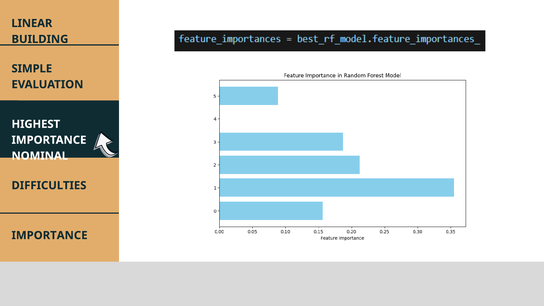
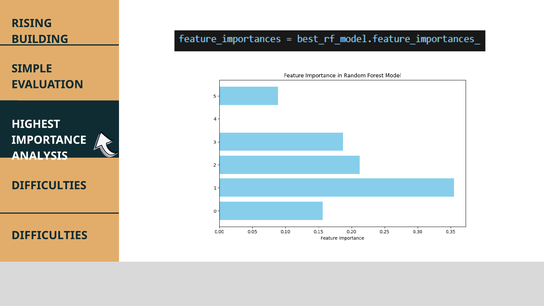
LINEAR: LINEAR -> RISING
NOMINAL: NOMINAL -> ANALYSIS
IMPORTANCE at (50, 235): IMPORTANCE -> DIFFICULTIES
